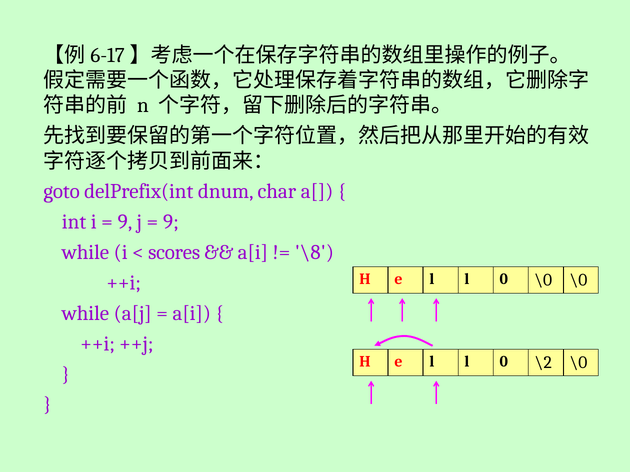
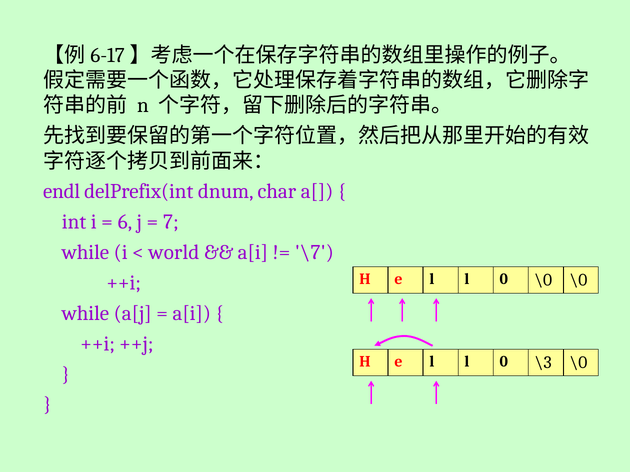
goto: goto -> endl
9 at (125, 222): 9 -> 6
9 at (171, 222): 9 -> 7
scores: scores -> world
\8: \8 -> \7
\2: \2 -> \3
